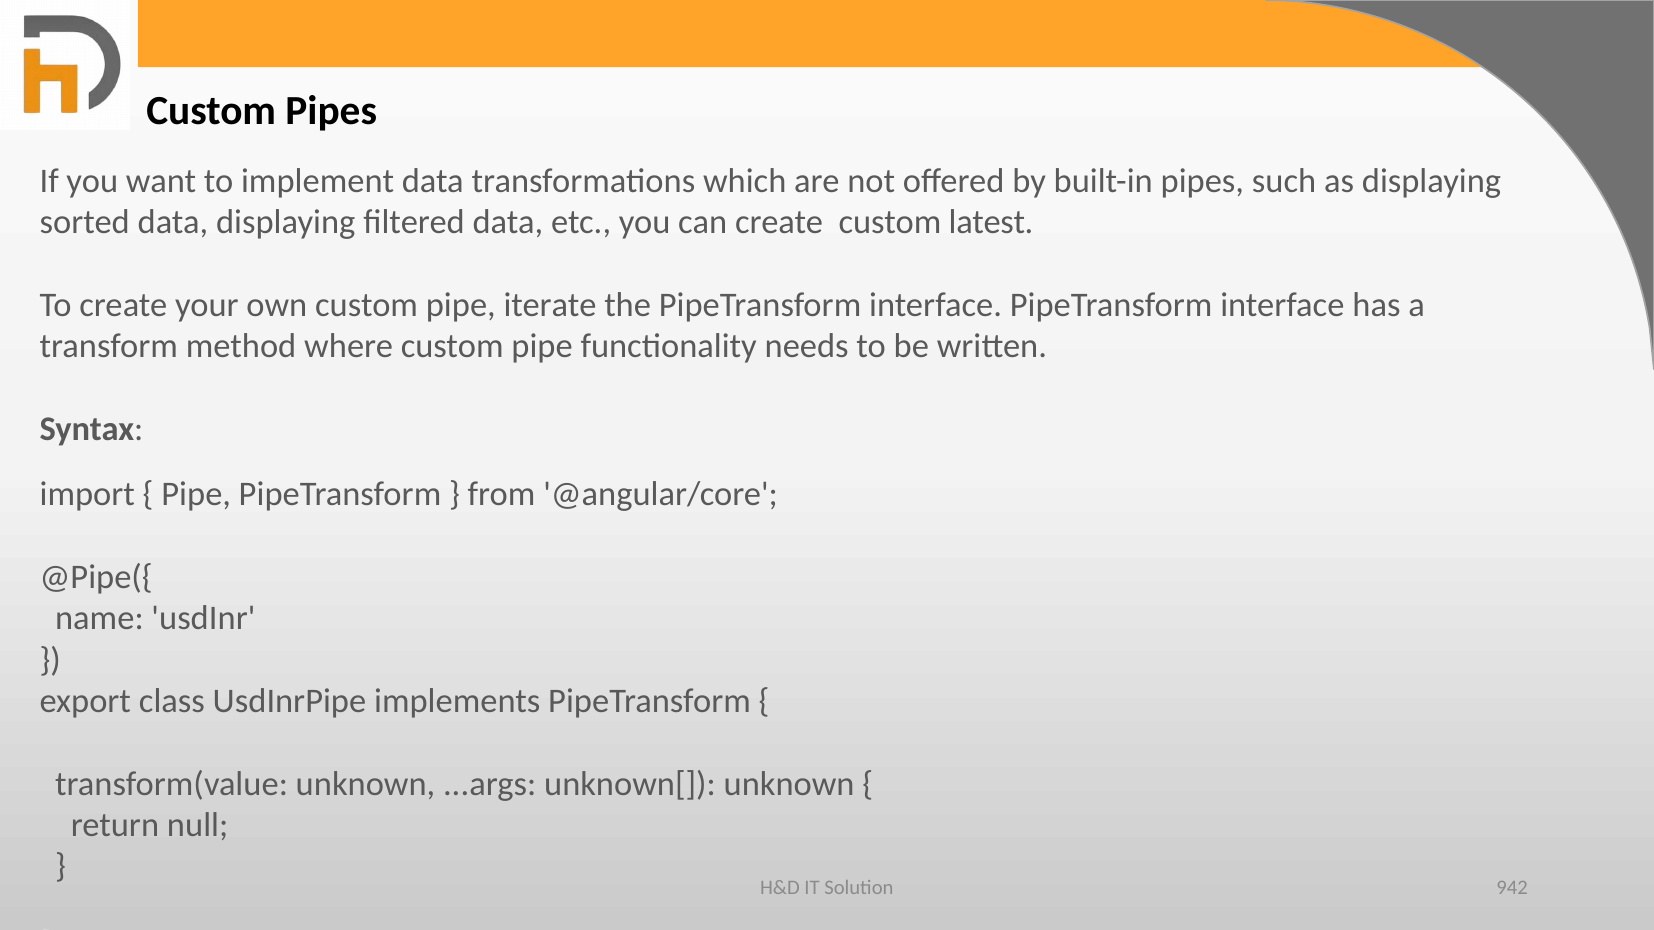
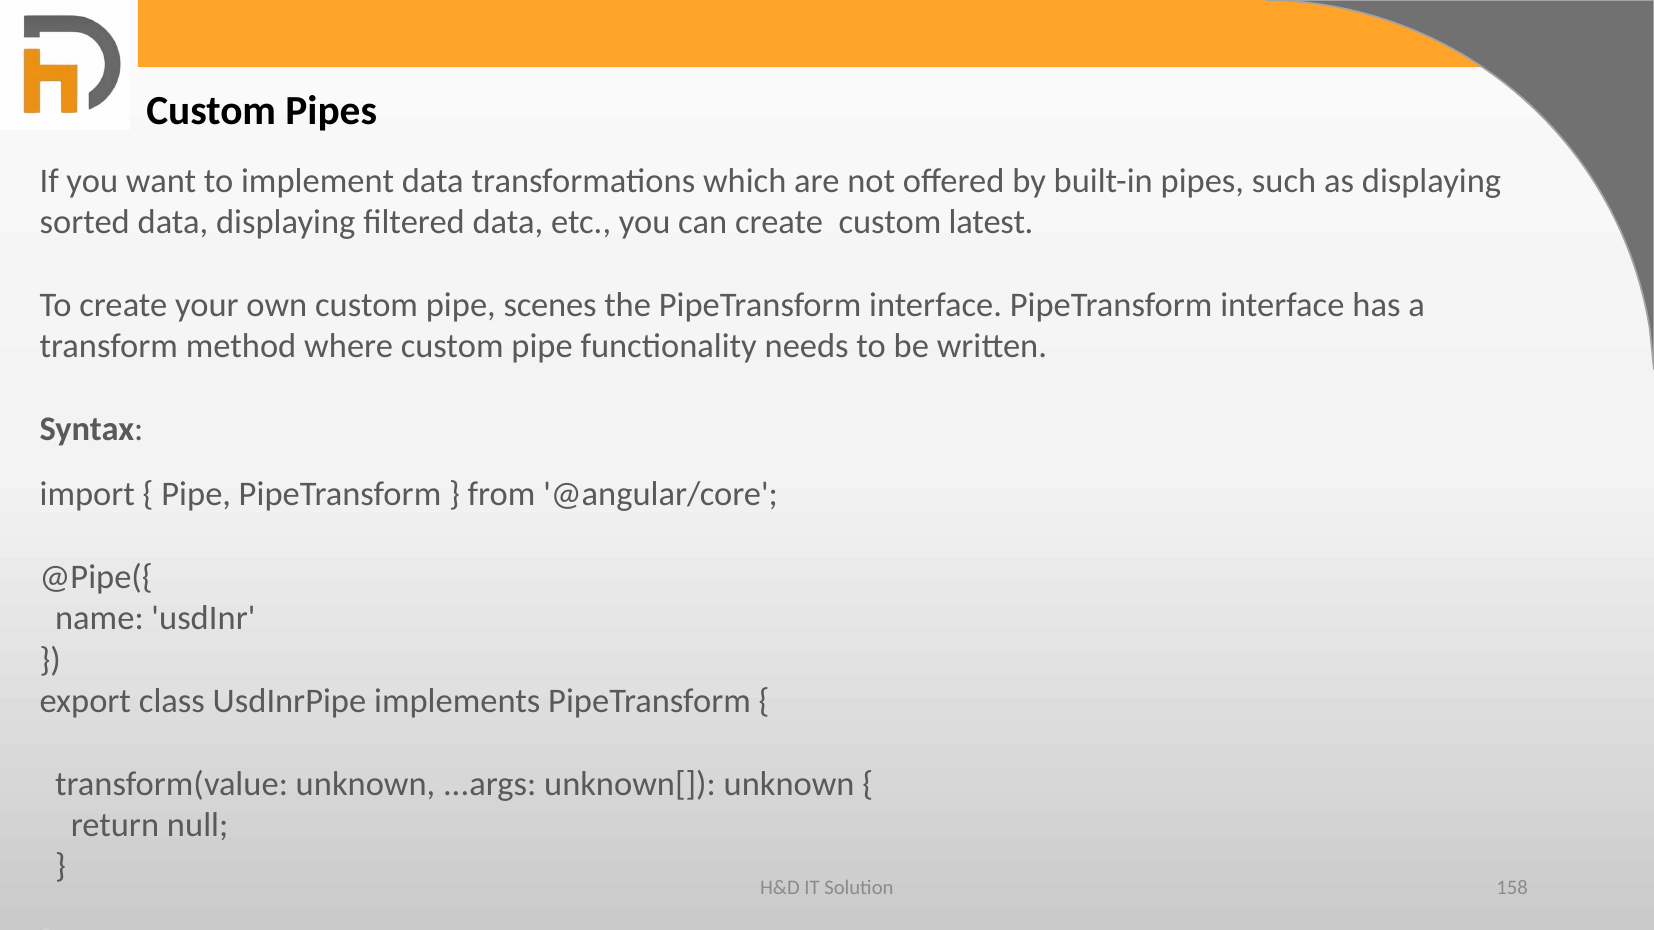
iterate: iterate -> scenes
942: 942 -> 158
